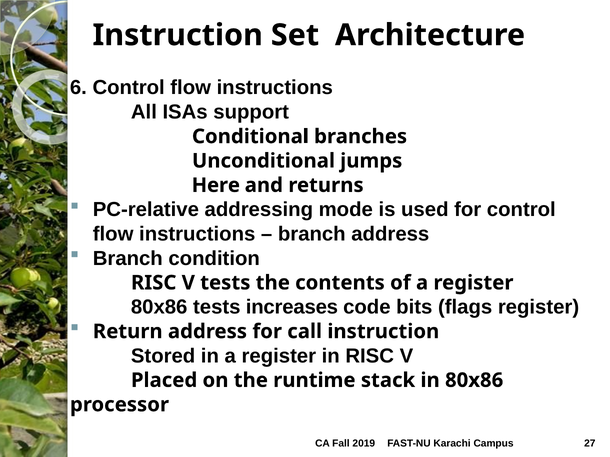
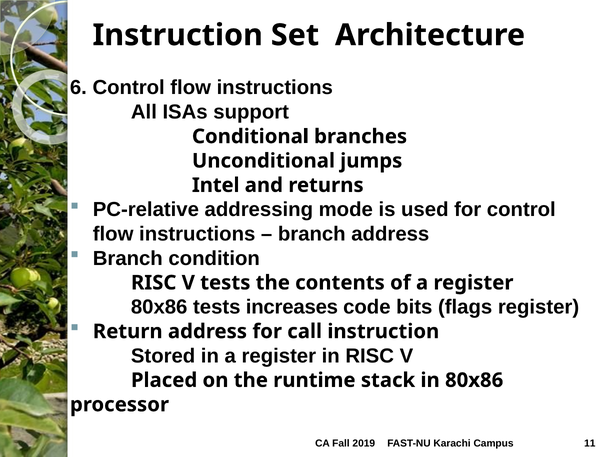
Here: Here -> Intel
27: 27 -> 11
